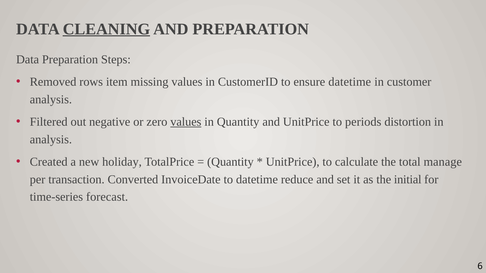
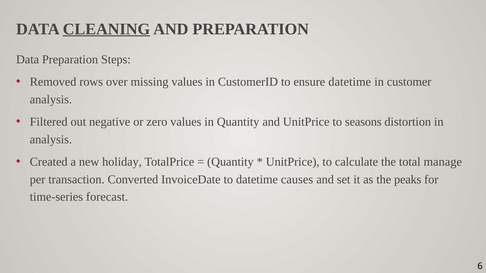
item: item -> over
values at (186, 122) underline: present -> none
periods: periods -> seasons
reduce: reduce -> causes
initial: initial -> peaks
